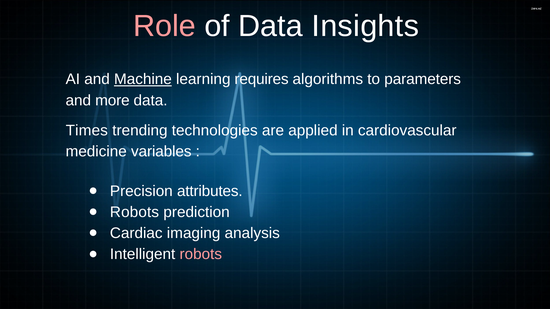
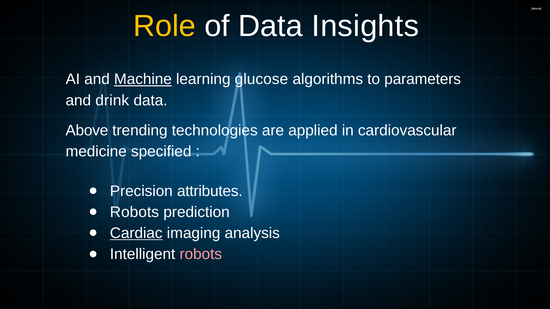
Role colour: pink -> yellow
requires: requires -> glucose
more: more -> drink
Times: Times -> Above
variables: variables -> specified
Cardiac underline: none -> present
